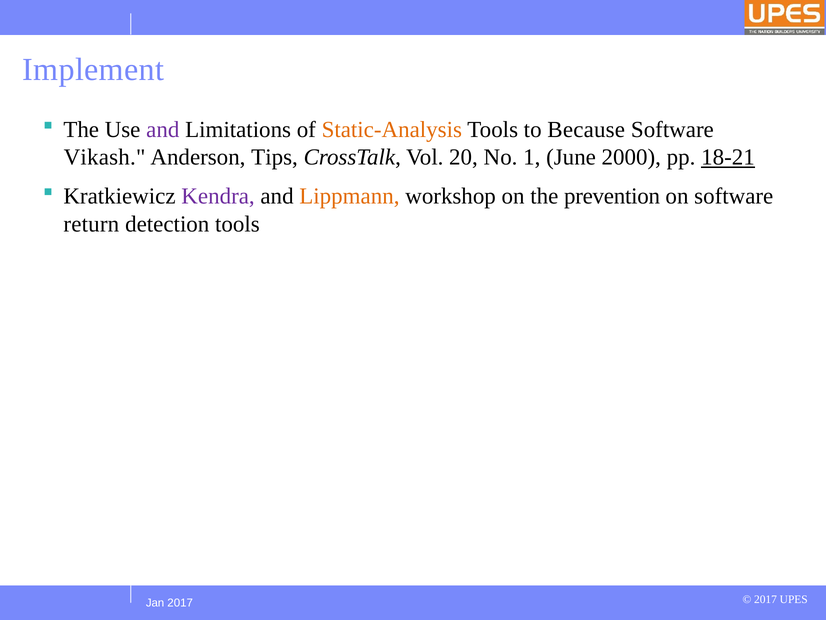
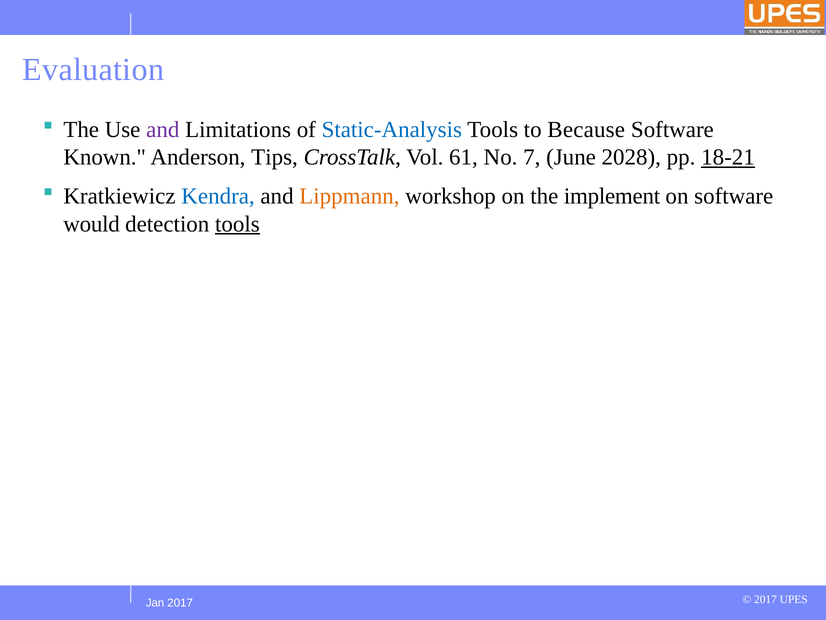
Implement: Implement -> Evaluation
Static-Analysis colour: orange -> blue
Vikash: Vikash -> Known
20: 20 -> 61
1: 1 -> 7
2000: 2000 -> 2028
Kendra colour: purple -> blue
prevention: prevention -> implement
return: return -> would
tools at (237, 224) underline: none -> present
